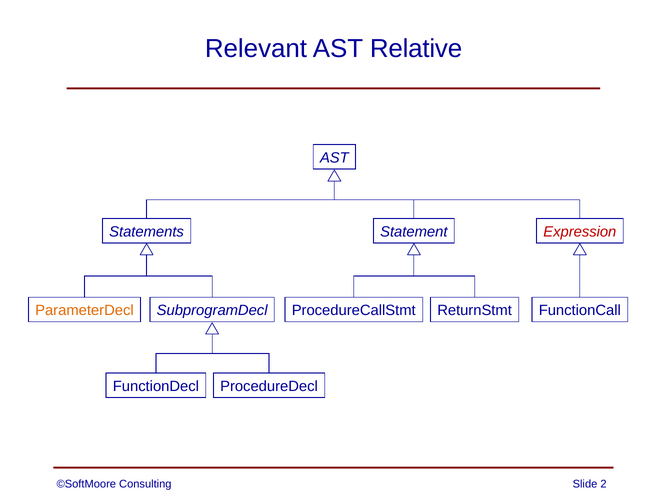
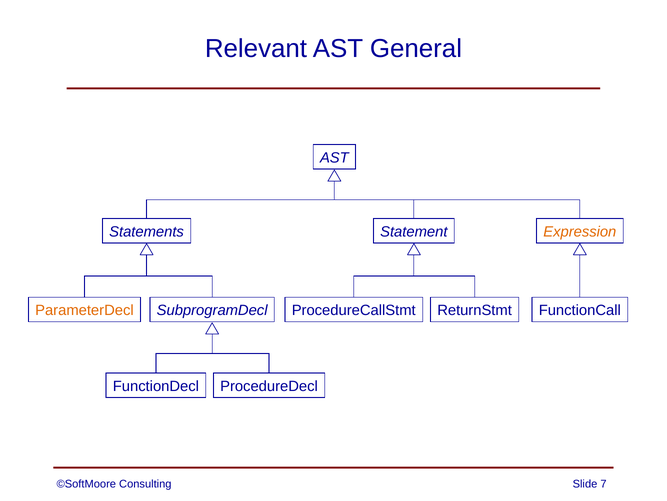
Relative: Relative -> General
Expression colour: red -> orange
2: 2 -> 7
